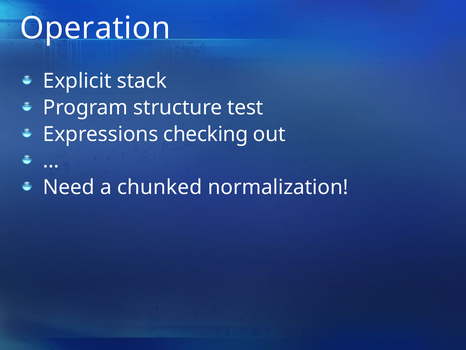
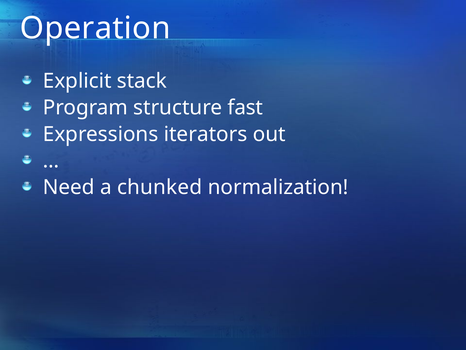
test: test -> fast
checking: checking -> iterators
